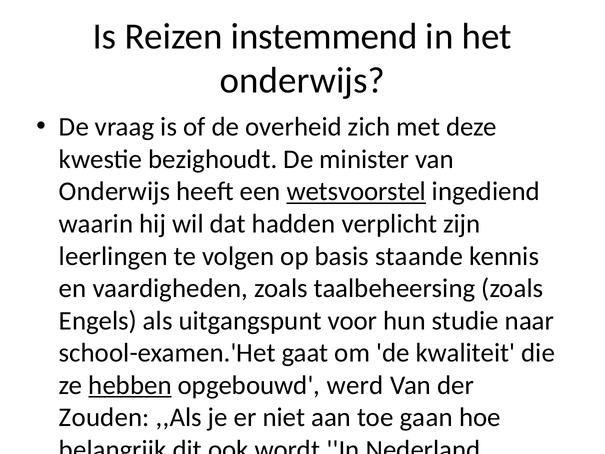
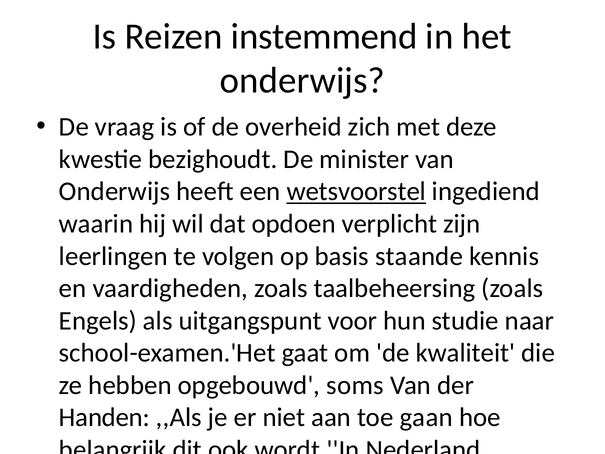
hadden: hadden -> opdoen
hebben underline: present -> none
werd: werd -> soms
Zouden: Zouden -> Handen
